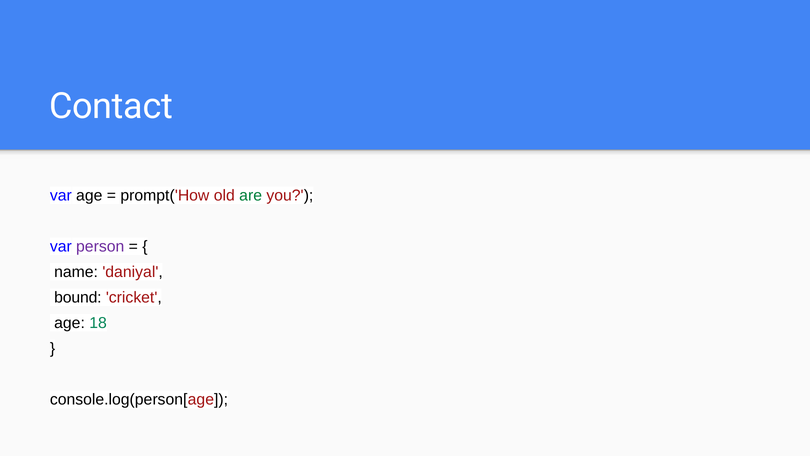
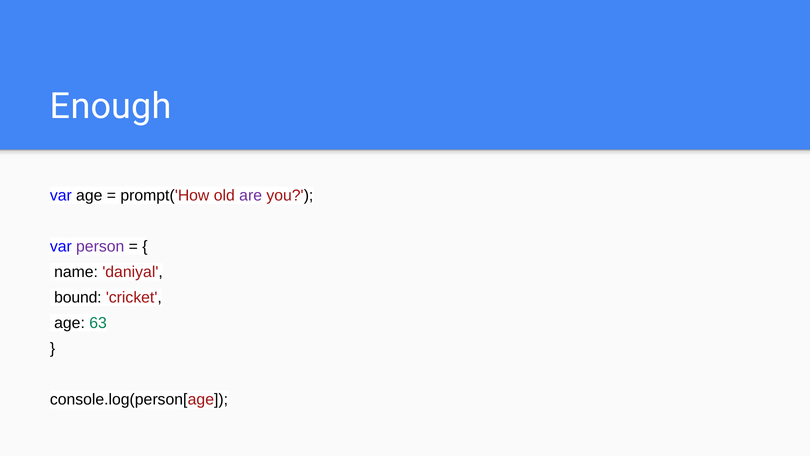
Contact: Contact -> Enough
are colour: green -> purple
18: 18 -> 63
